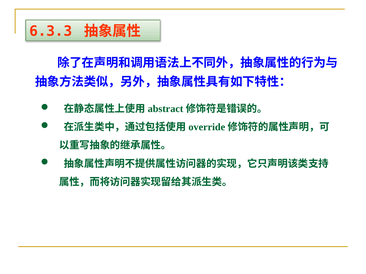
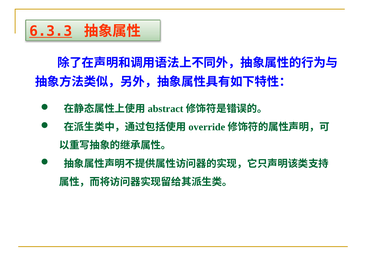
6.3.3 underline: none -> present
